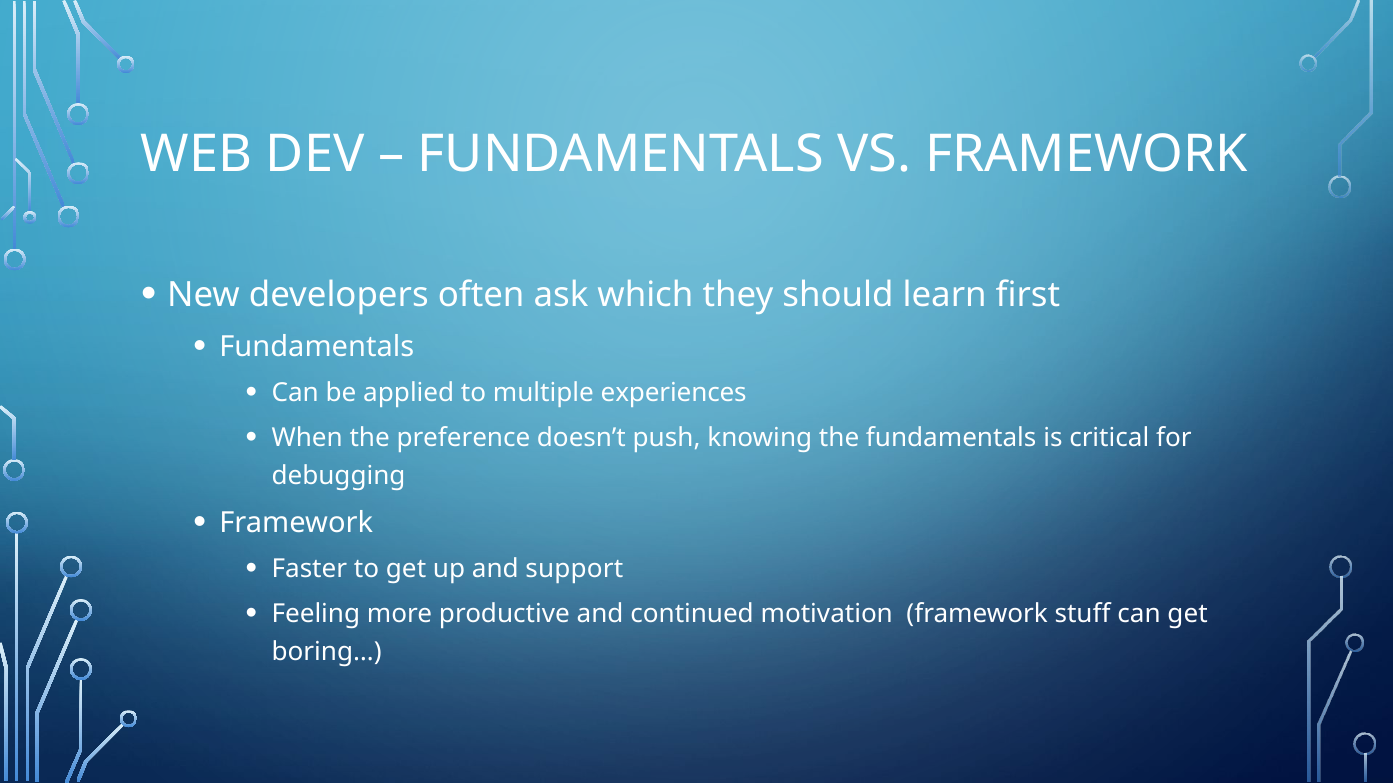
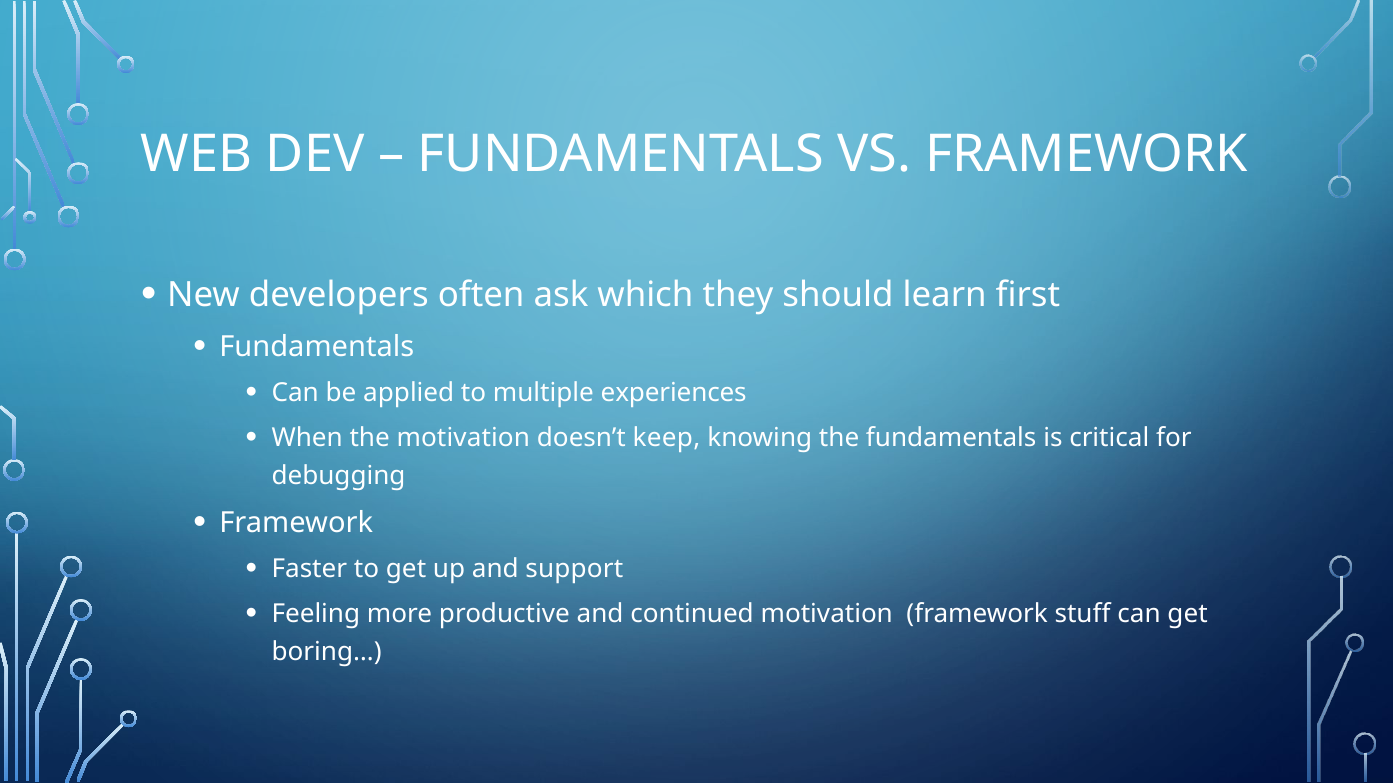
the preference: preference -> motivation
push: push -> keep
